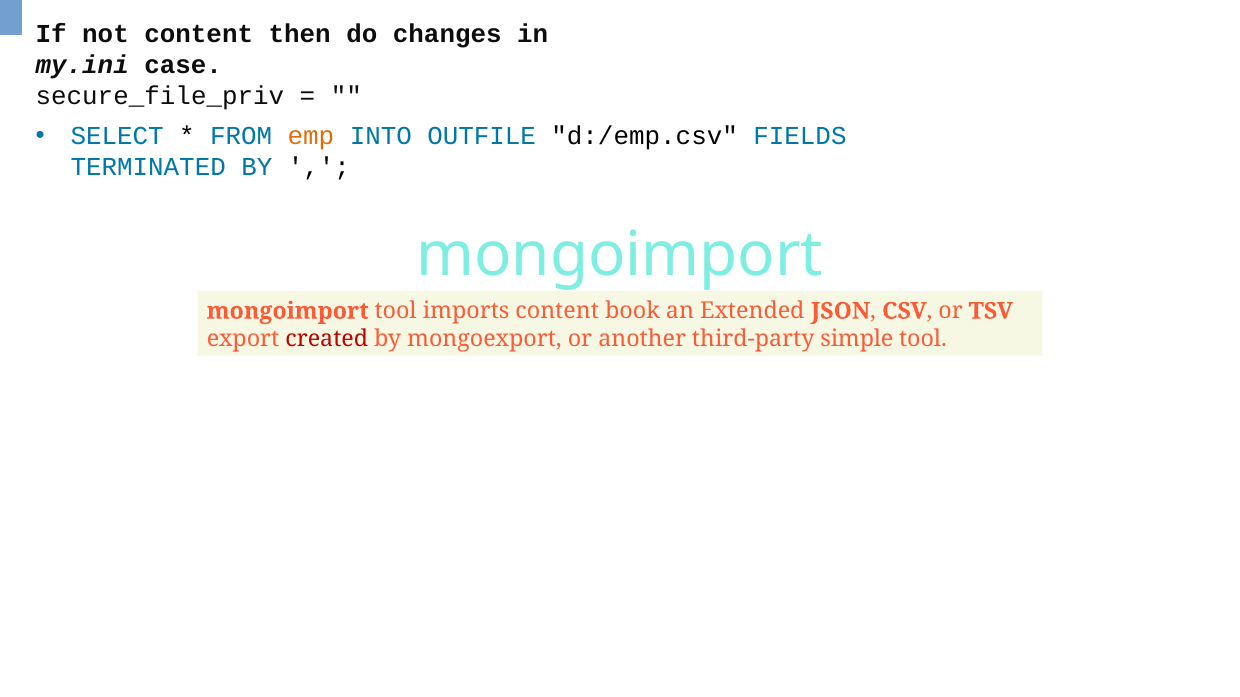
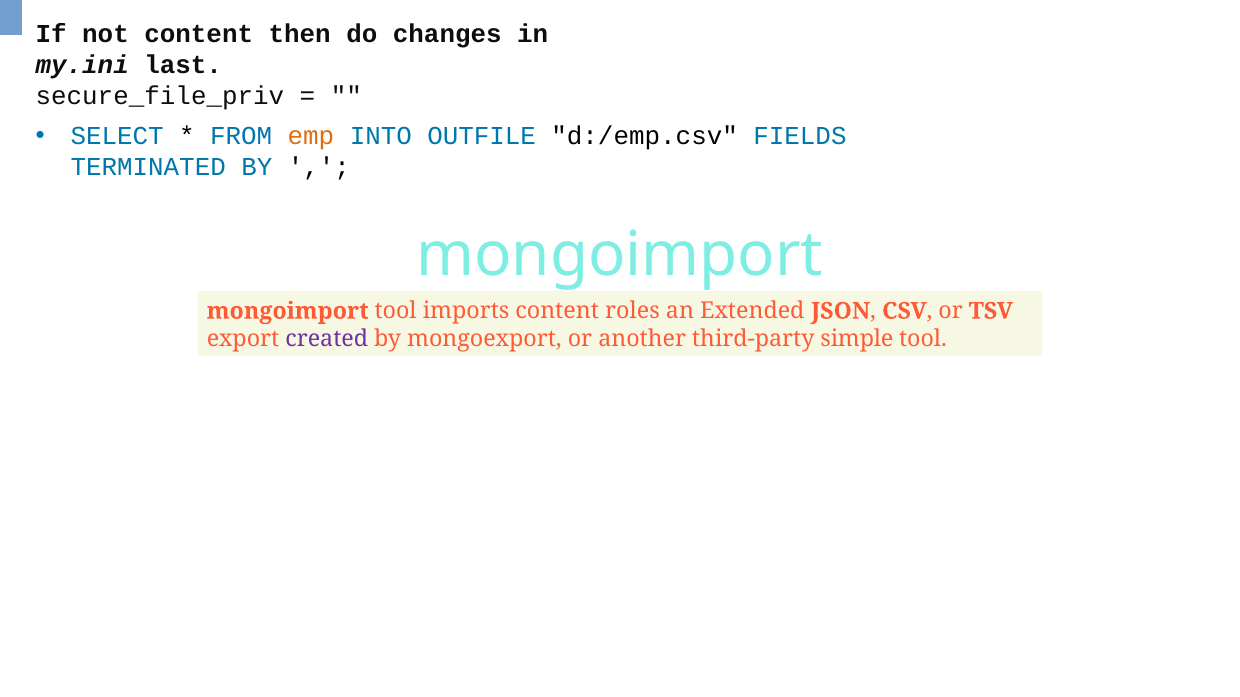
case: case -> last
book: book -> roles
created colour: red -> purple
